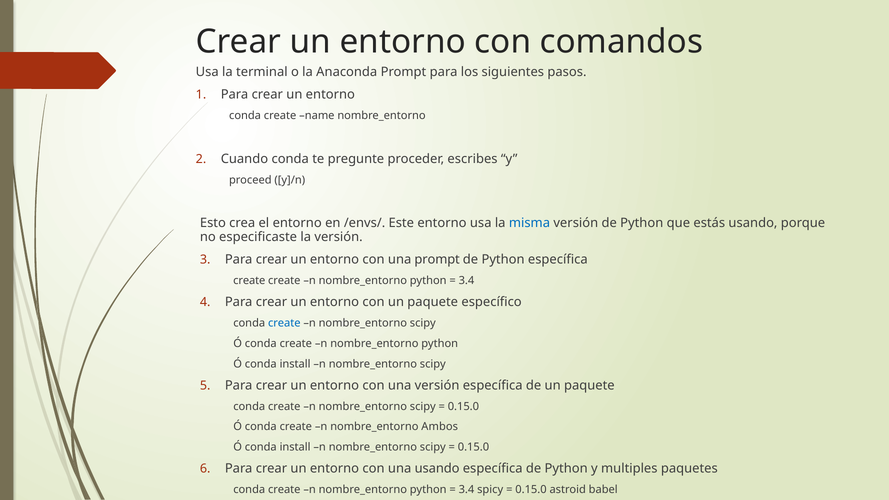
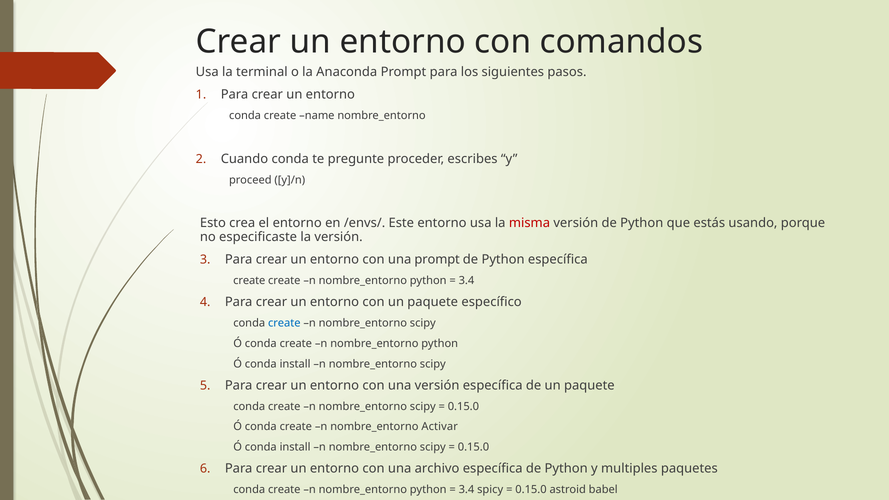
misma colour: blue -> red
Ambos: Ambos -> Activar
una usando: usando -> archivo
